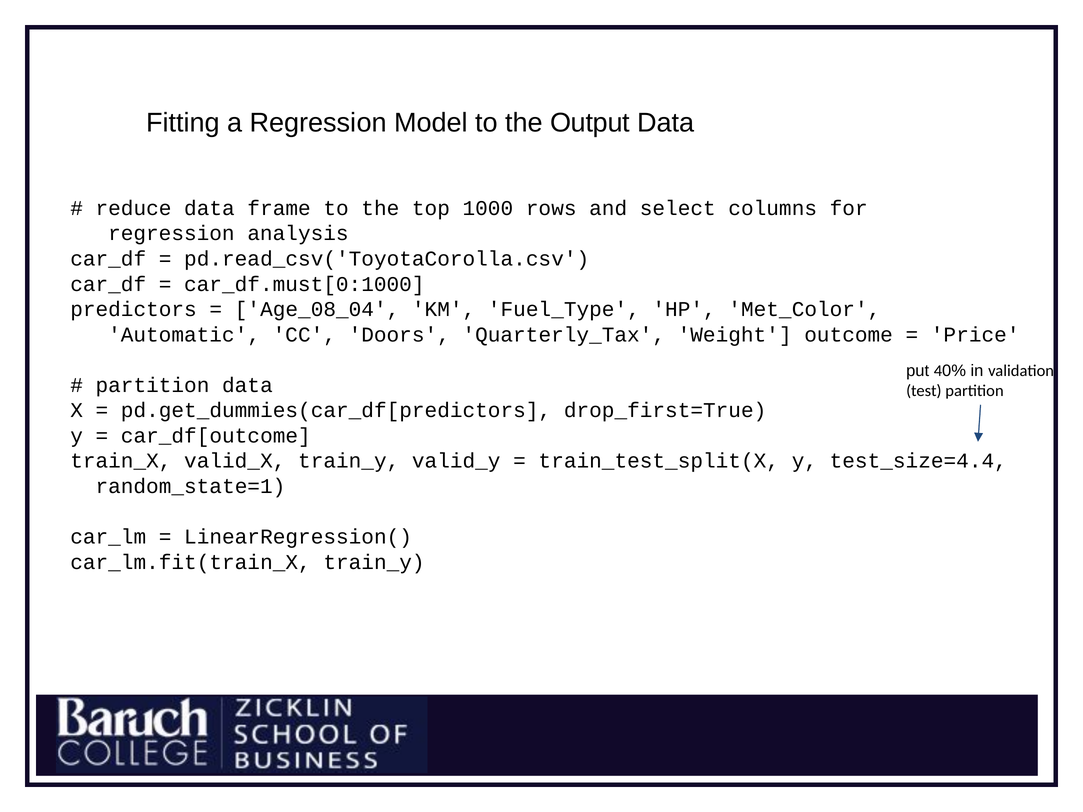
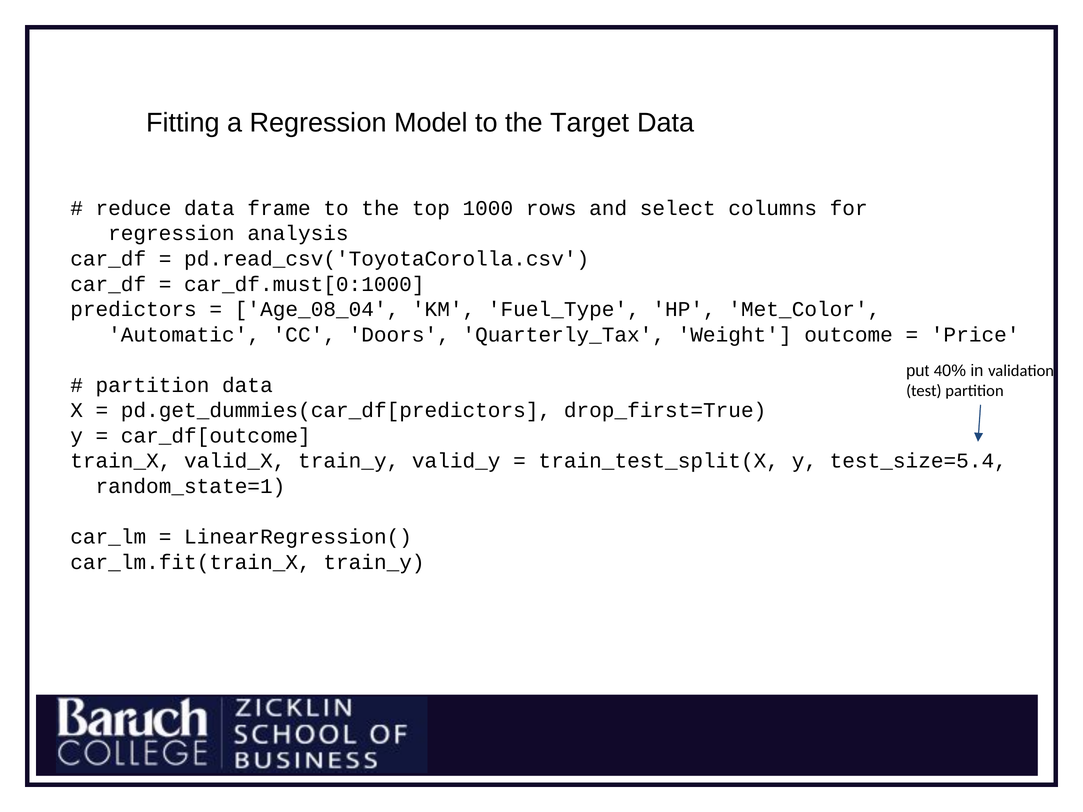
Output: Output -> Target
test_size=4.4: test_size=4.4 -> test_size=5.4
